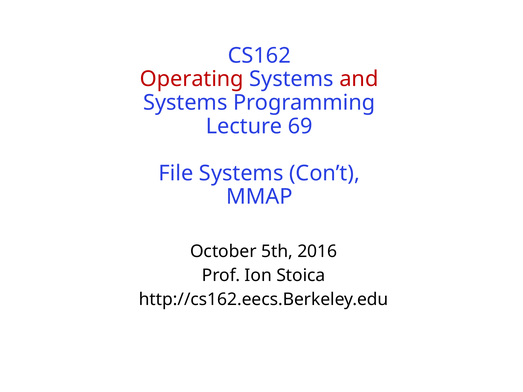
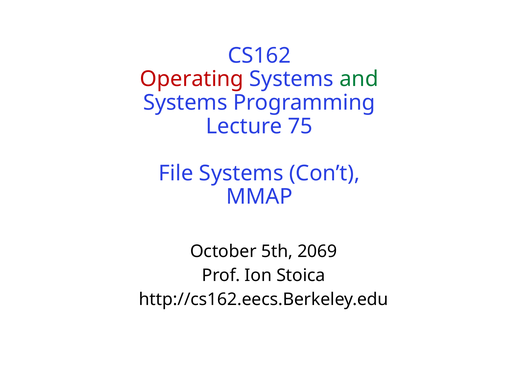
and colour: red -> green
69: 69 -> 75
2016: 2016 -> 2069
